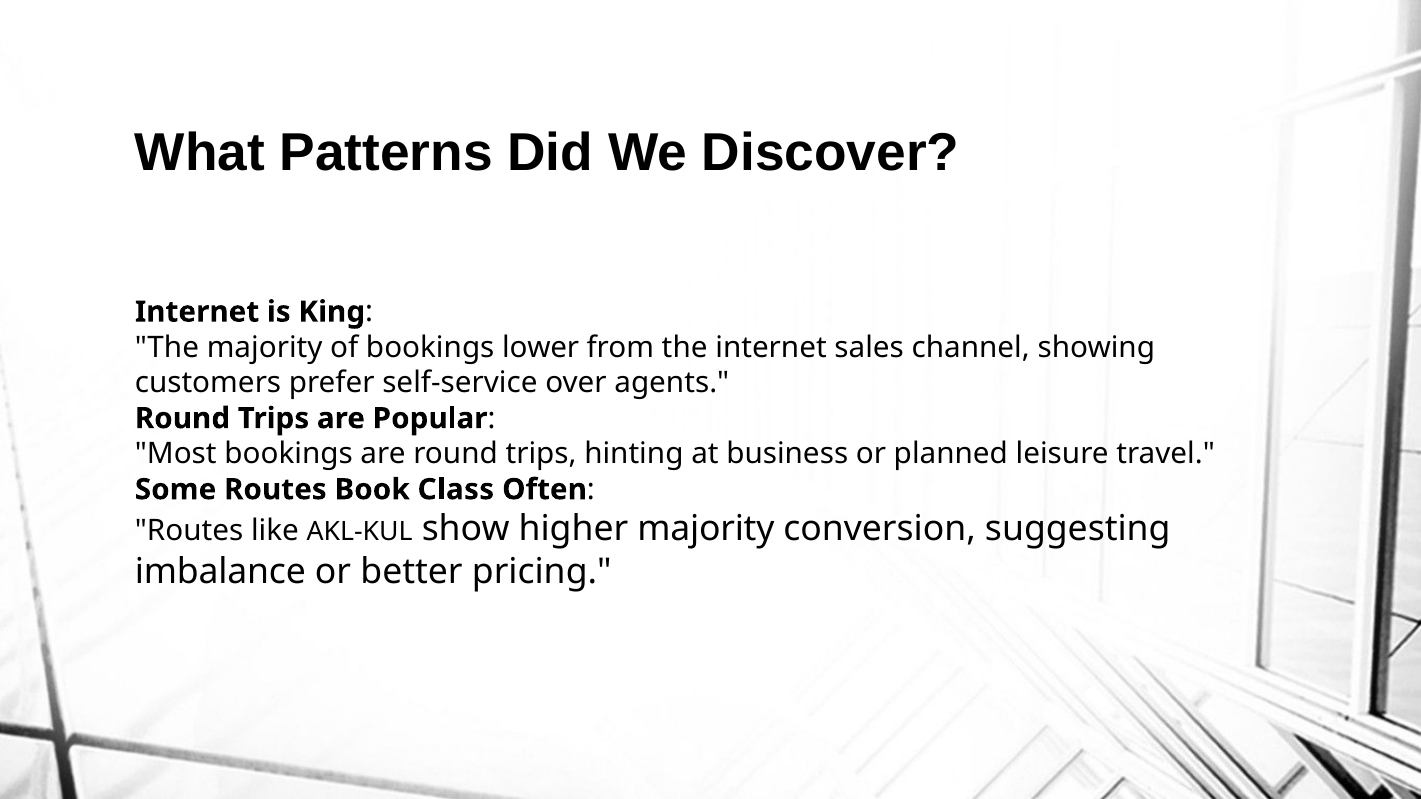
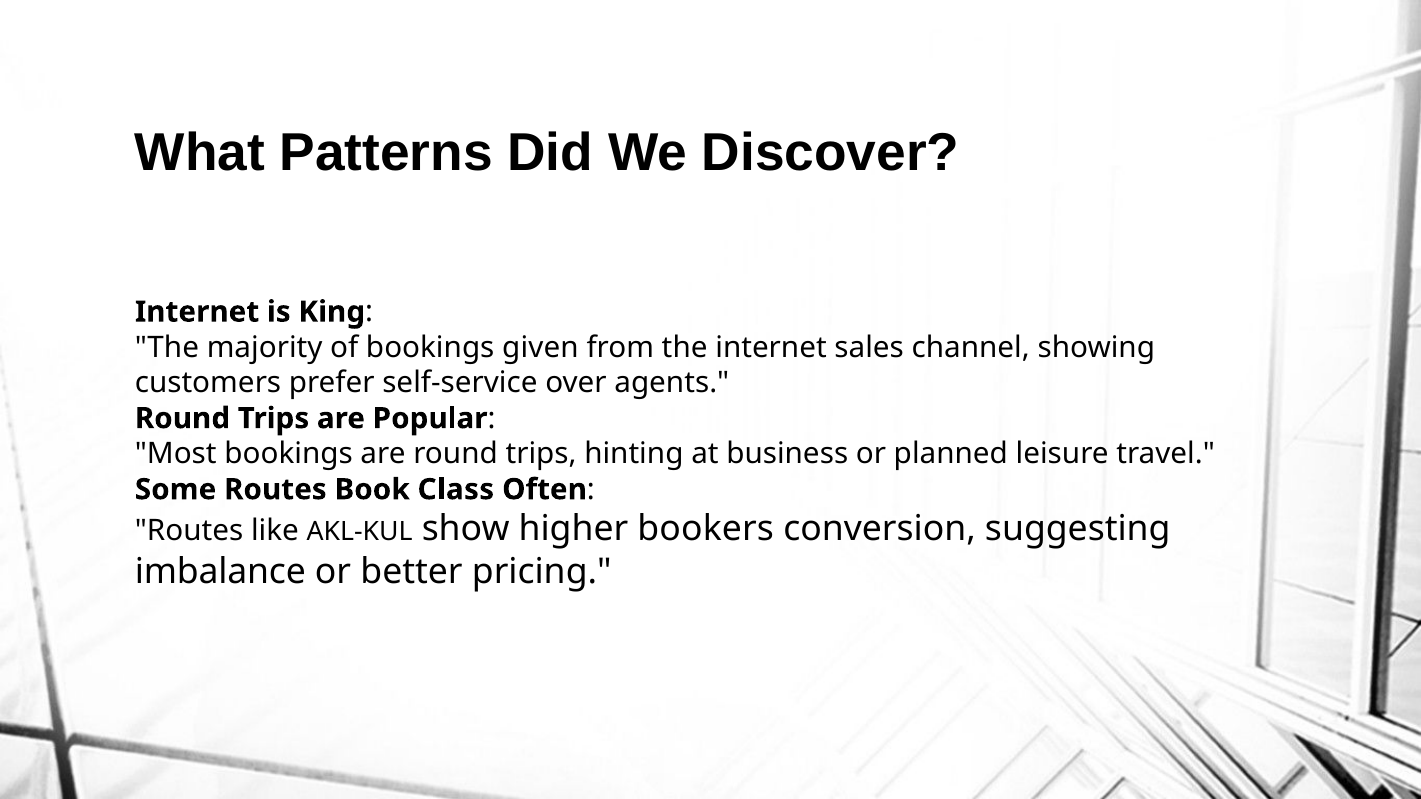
lower: lower -> given
higher majority: majority -> bookers
